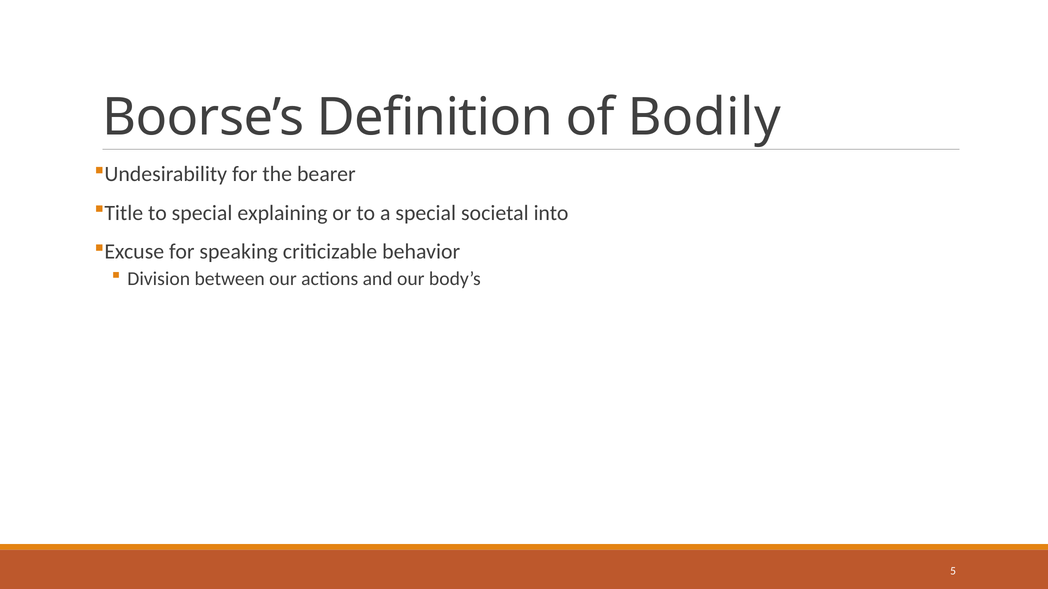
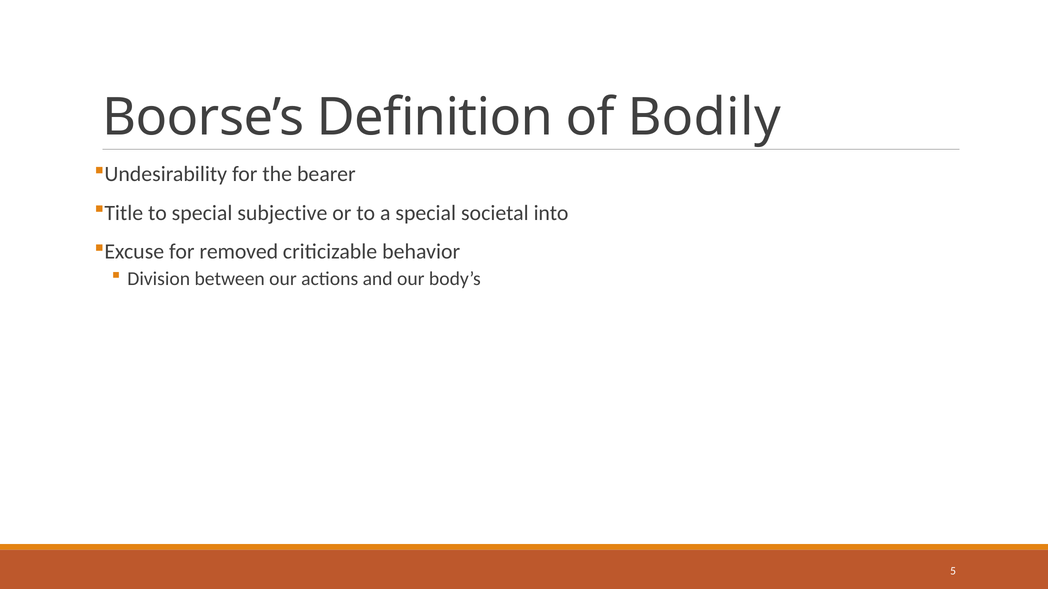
explaining: explaining -> subjective
speaking: speaking -> removed
